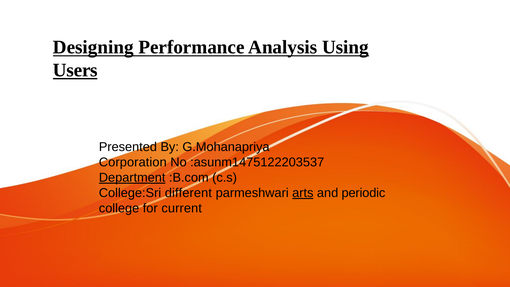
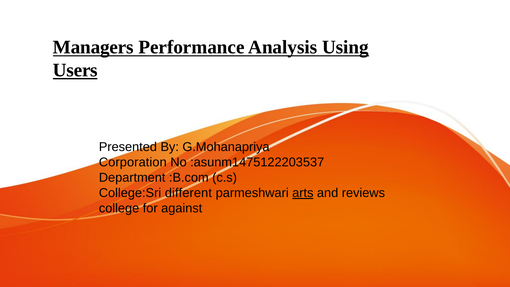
Designing: Designing -> Managers
Department underline: present -> none
periodic: periodic -> reviews
current: current -> against
